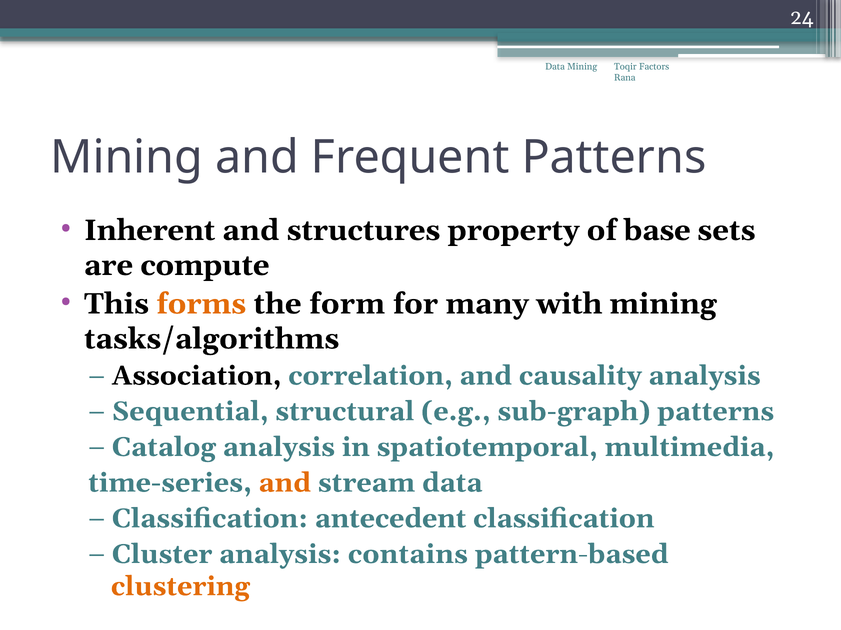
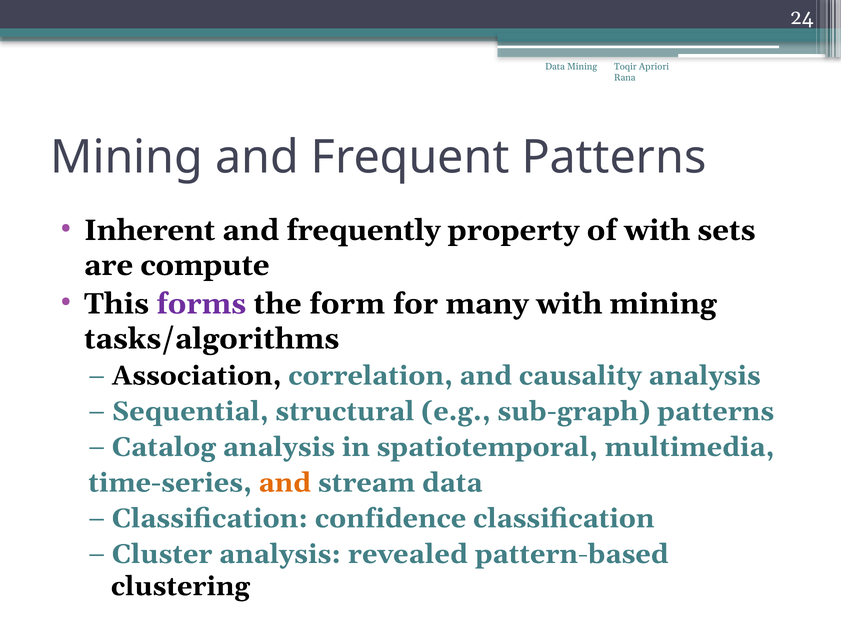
Factors: Factors -> Apriori
structures: structures -> frequently
of base: base -> with
forms colour: orange -> purple
antecedent: antecedent -> confidence
contains: contains -> revealed
clustering colour: orange -> black
